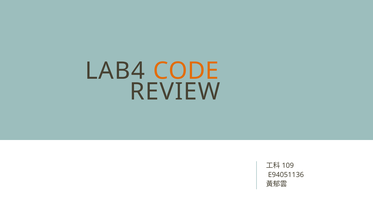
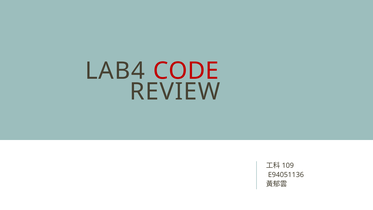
CODE colour: orange -> red
